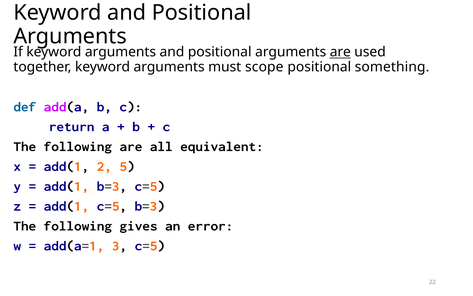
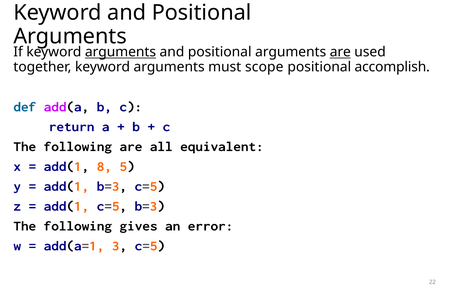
arguments at (120, 52) underline: none -> present
something: something -> accomplish
2: 2 -> 8
